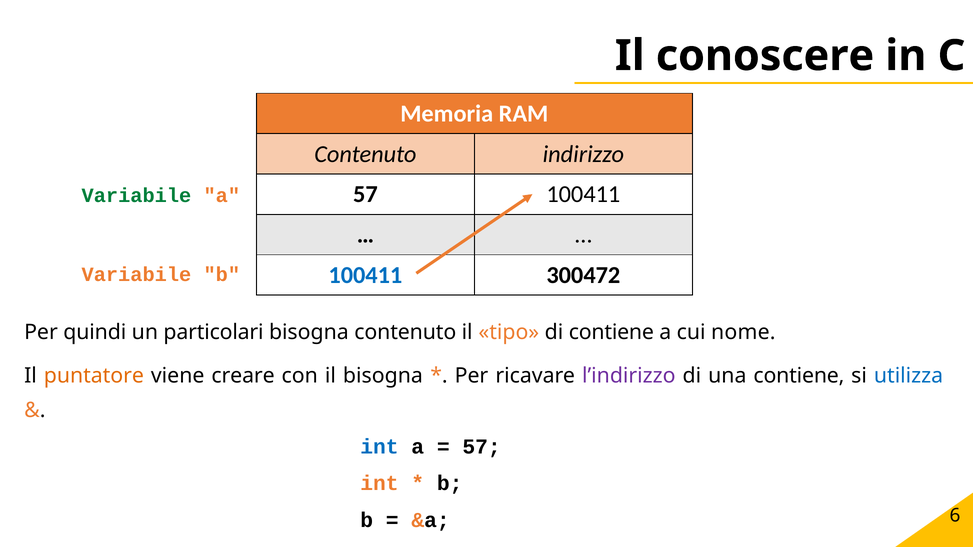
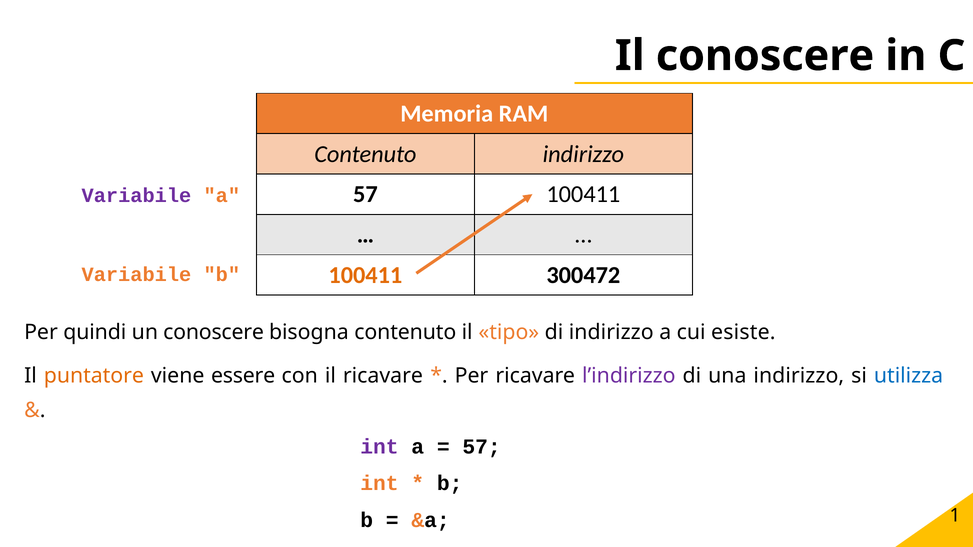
Variabile at (136, 195) colour: green -> purple
100411 at (365, 275) colour: blue -> orange
un particolari: particolari -> conoscere
di contiene: contiene -> indirizzo
nome: nome -> esiste
creare: creare -> essere
il bisogna: bisogna -> ricavare
una contiene: contiene -> indirizzo
int at (379, 447) colour: blue -> purple
6: 6 -> 1
